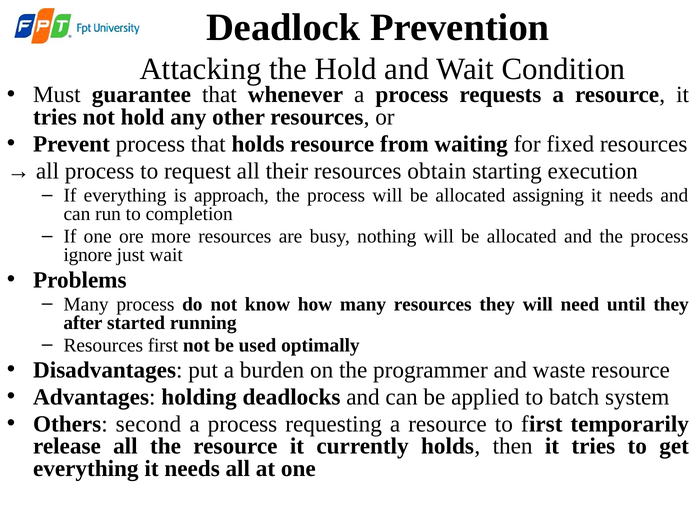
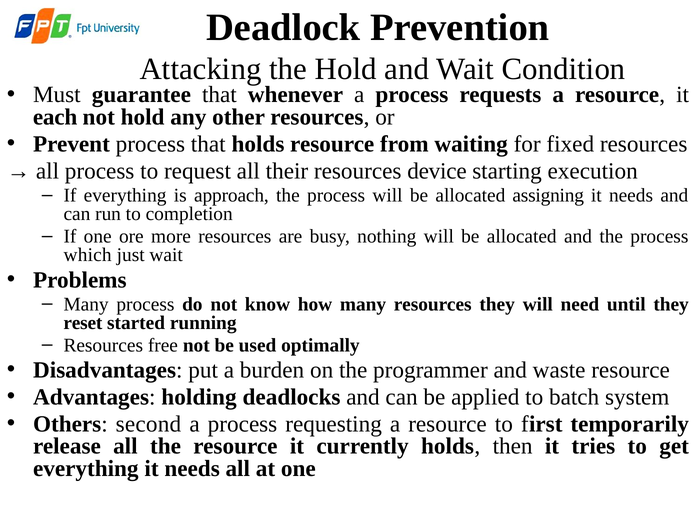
tries at (55, 117): tries -> each
obtain: obtain -> device
ignore: ignore -> which
after: after -> reset
Resources first: first -> free
